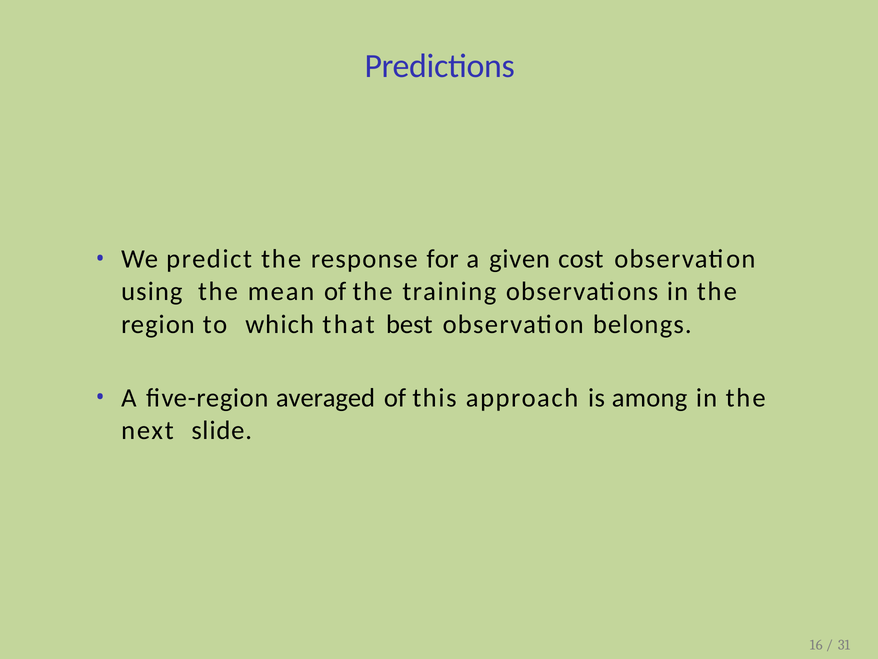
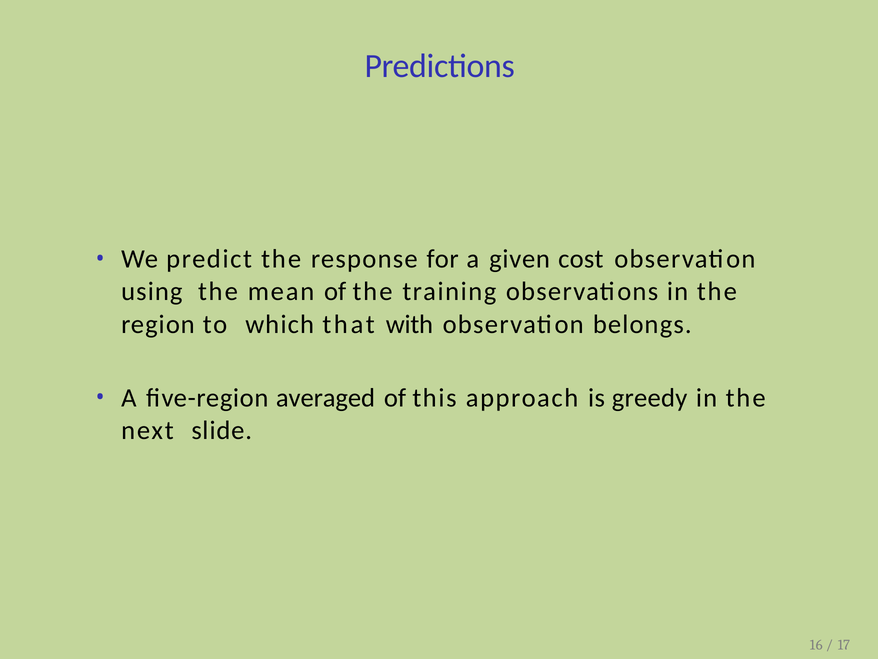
best: best -> with
among: among -> greedy
31: 31 -> 17
